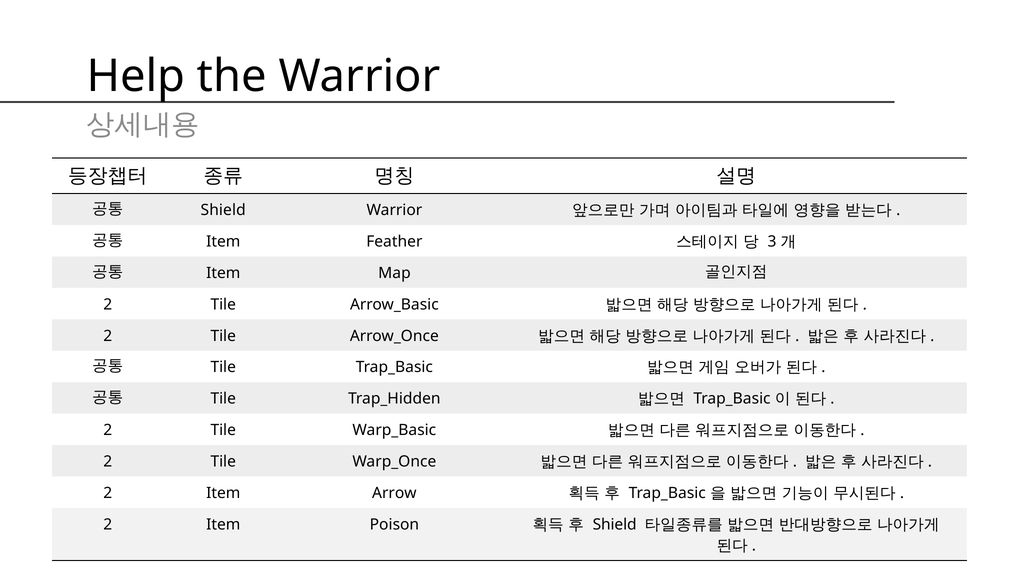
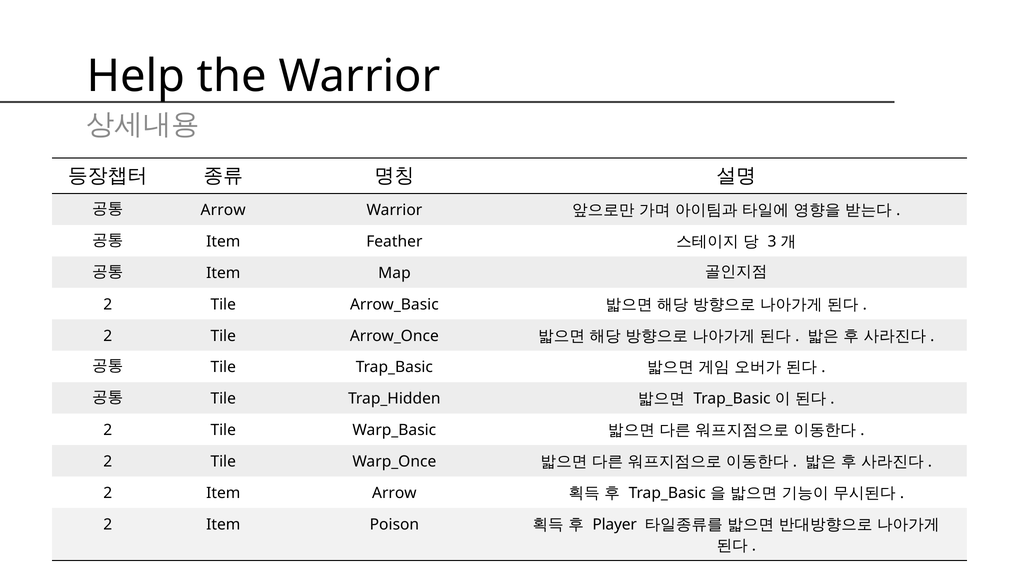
Shield at (223, 210): Shield -> Arrow
Shield at (615, 525): Shield -> Player
